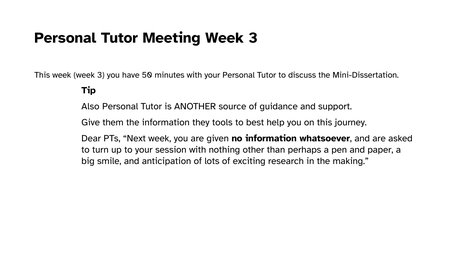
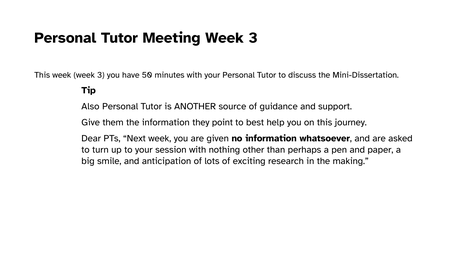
tools: tools -> point
